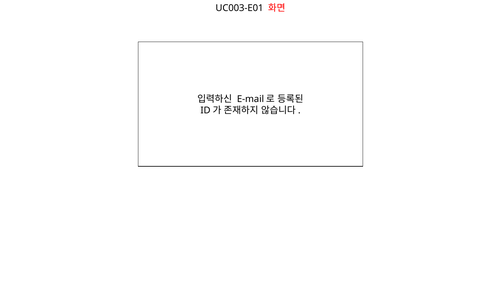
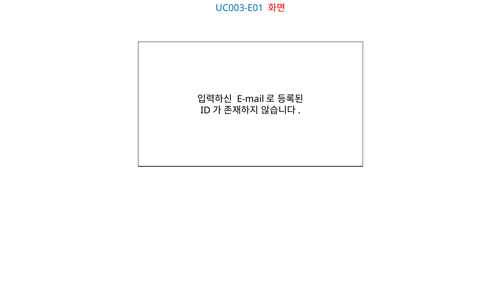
UC003-E01 colour: black -> blue
